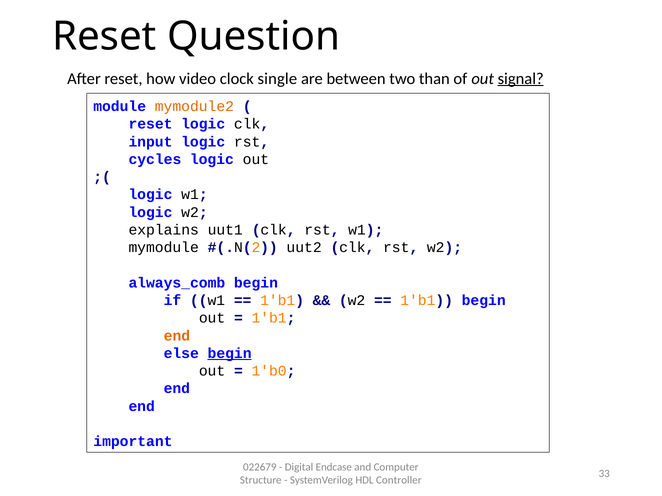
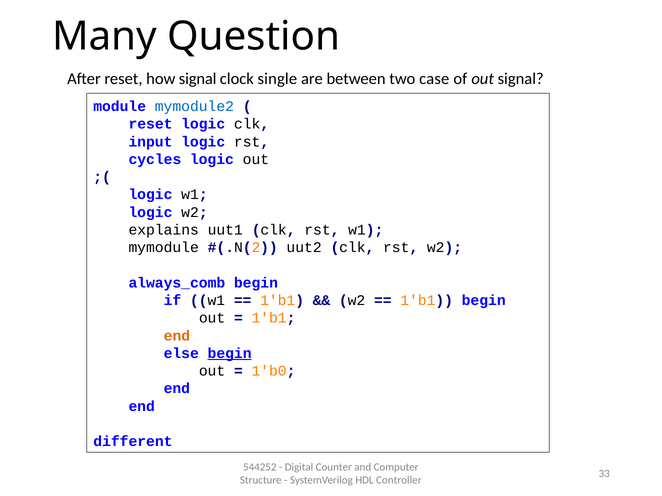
Reset at (104, 36): Reset -> Many
how video: video -> signal
than: than -> case
signal at (521, 79) underline: present -> none
mymodule2 colour: orange -> blue
important: important -> different
022679: 022679 -> 544252
Endcase: Endcase -> Counter
